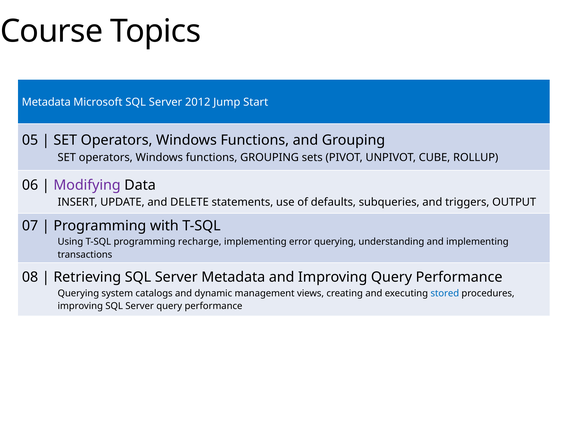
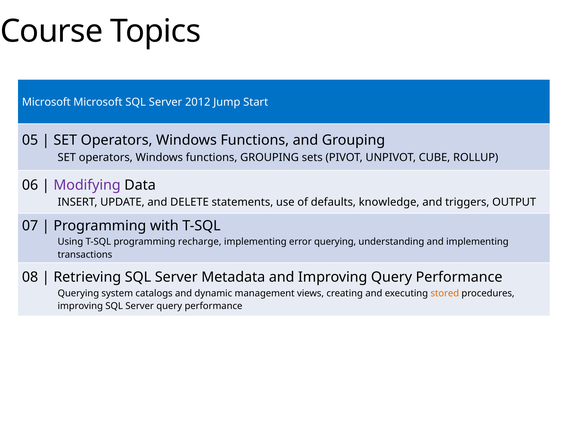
Metadata at (46, 102): Metadata -> Microsoft
subqueries: subqueries -> knowledge
stored colour: blue -> orange
